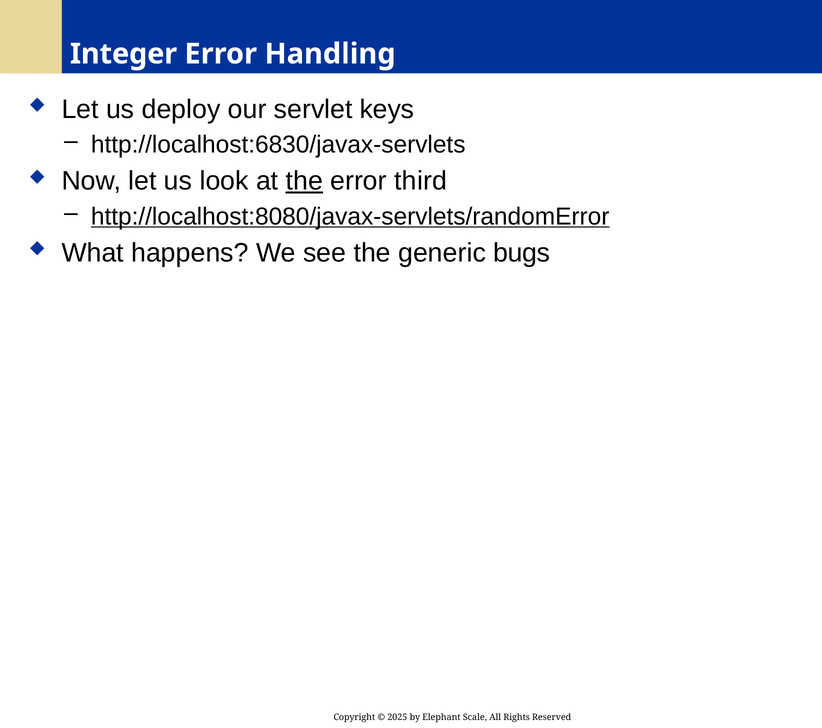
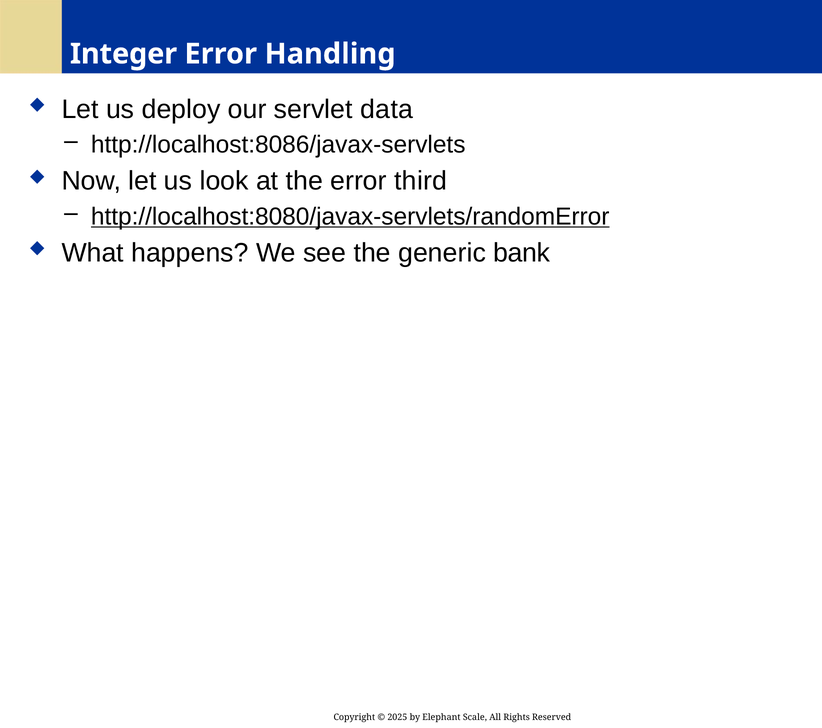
keys: keys -> data
http://localhost:6830/javax-servlets: http://localhost:6830/javax-servlets -> http://localhost:8086/javax-servlets
the at (304, 181) underline: present -> none
bugs: bugs -> bank
